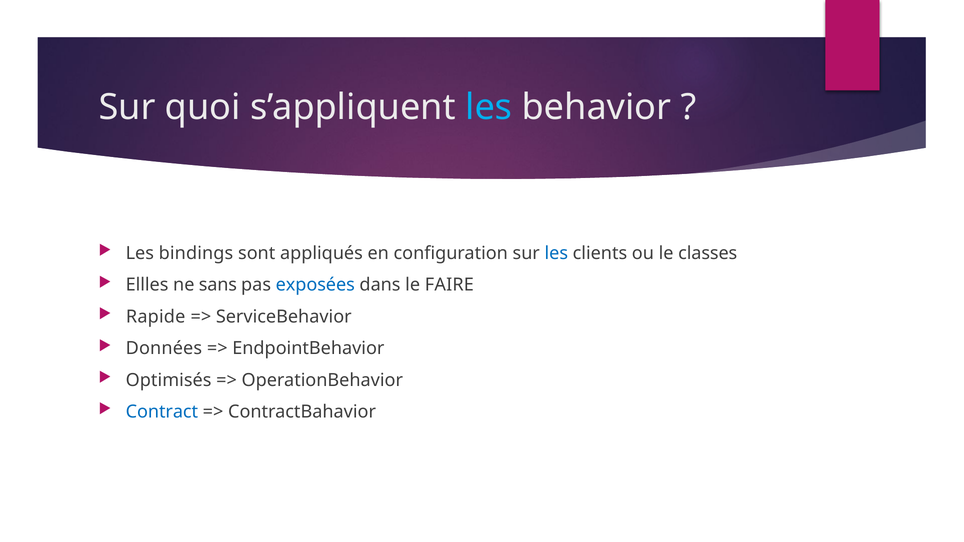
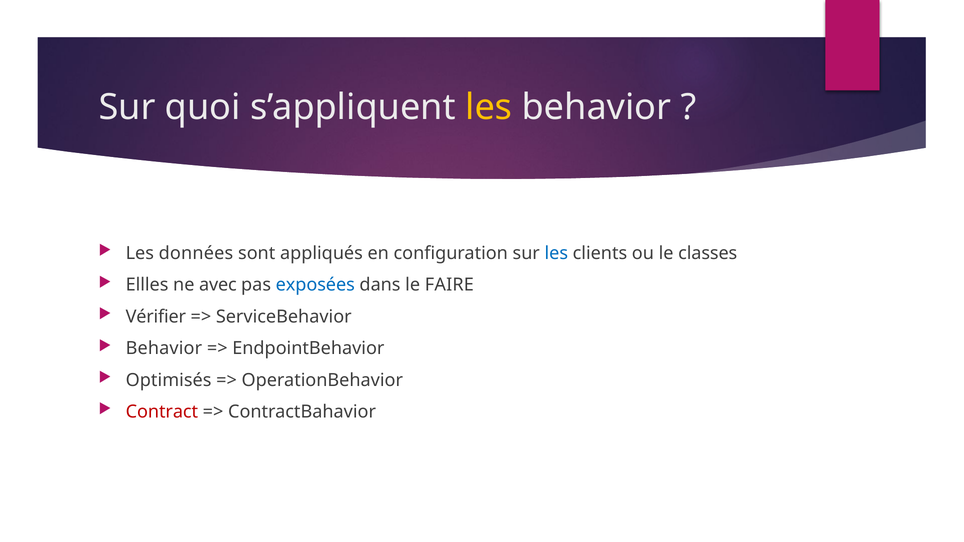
les at (489, 107) colour: light blue -> yellow
bindings: bindings -> données
sans: sans -> avec
Rapide: Rapide -> Vérifier
Données at (164, 349): Données -> Behavior
Contract colour: blue -> red
